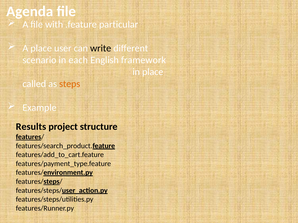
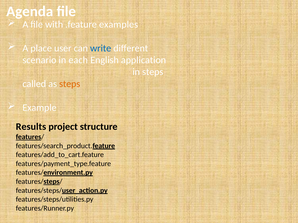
particular: particular -> examples
write colour: black -> blue
framework: framework -> application
in place: place -> steps
